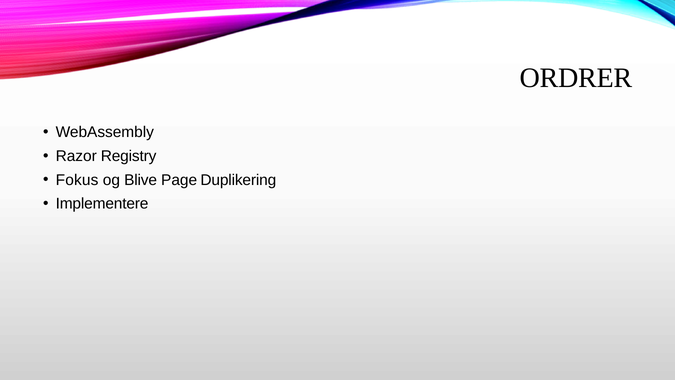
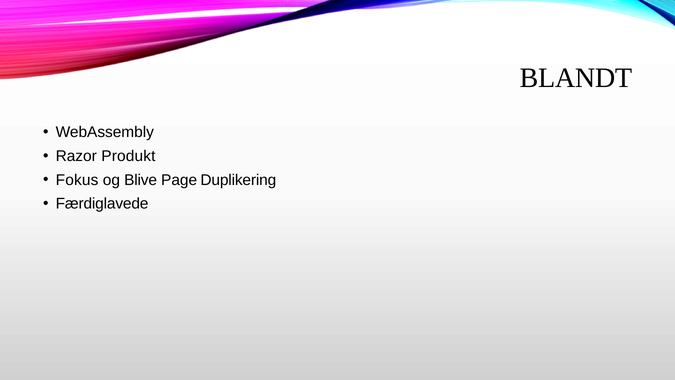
ORDRER: ORDRER -> BLANDT
Registry: Registry -> Produkt
Implementere: Implementere -> Færdiglavede
